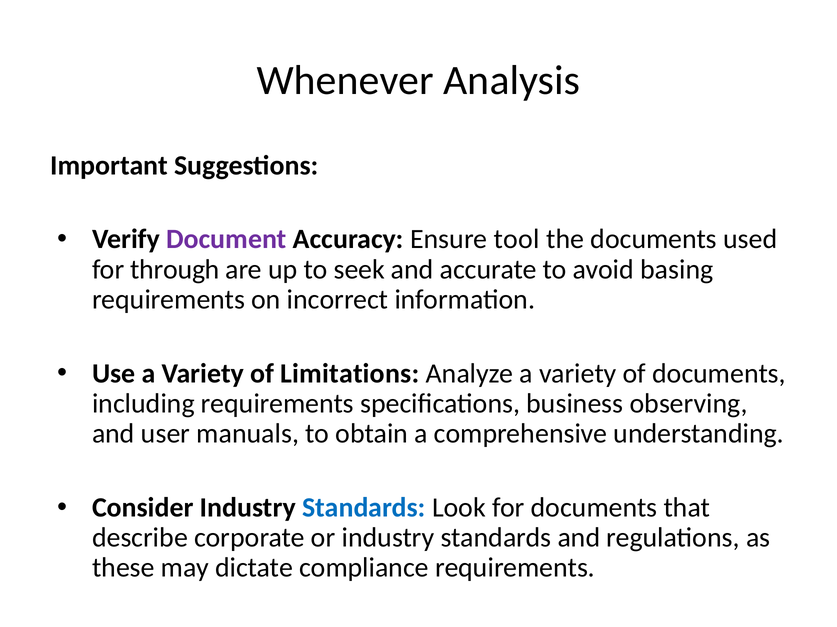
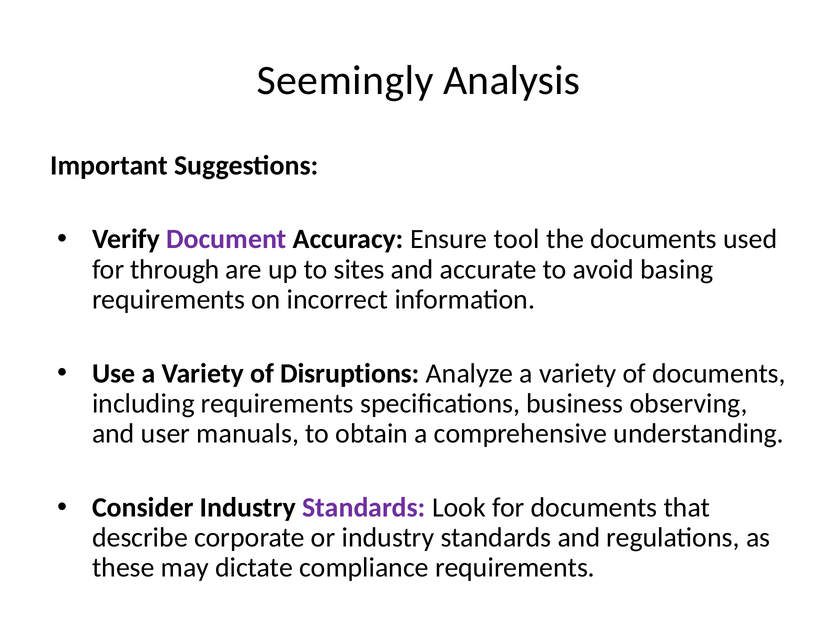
Whenever: Whenever -> Seemingly
seek: seek -> sites
Limitations: Limitations -> Disruptions
Standards at (364, 508) colour: blue -> purple
